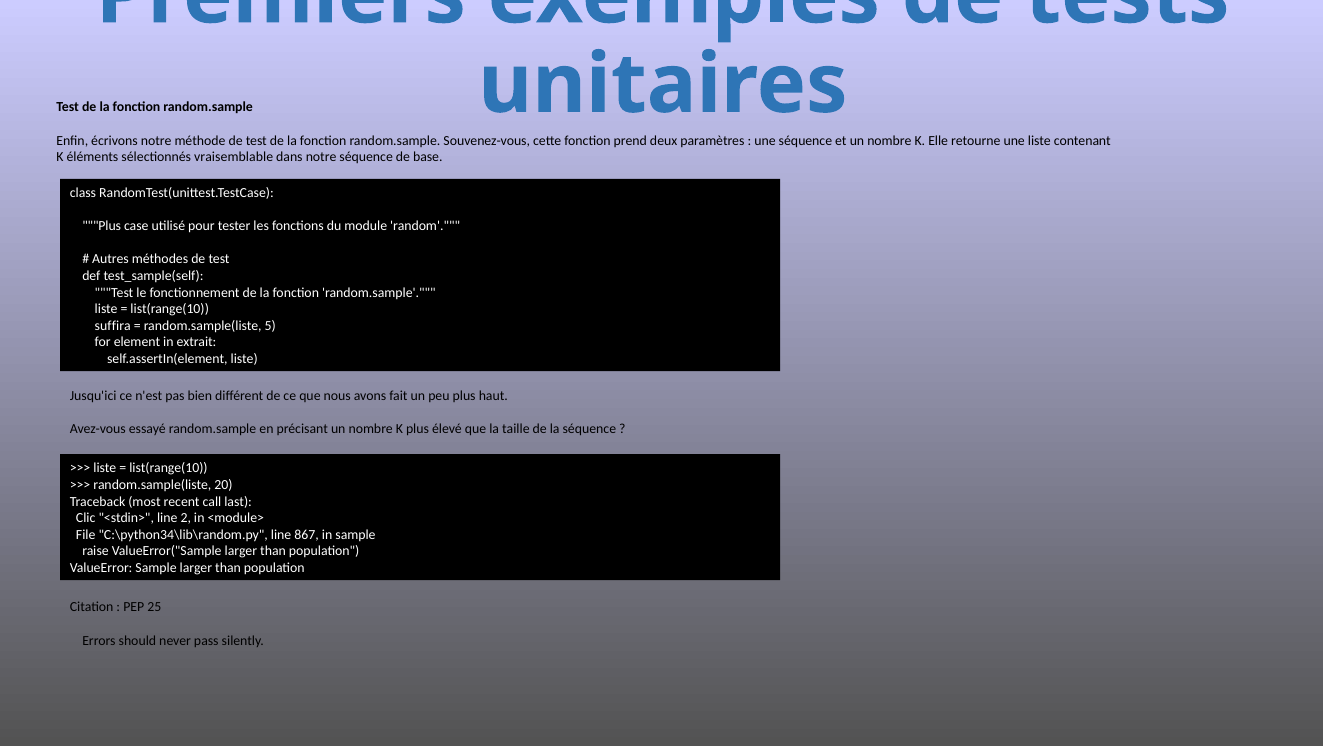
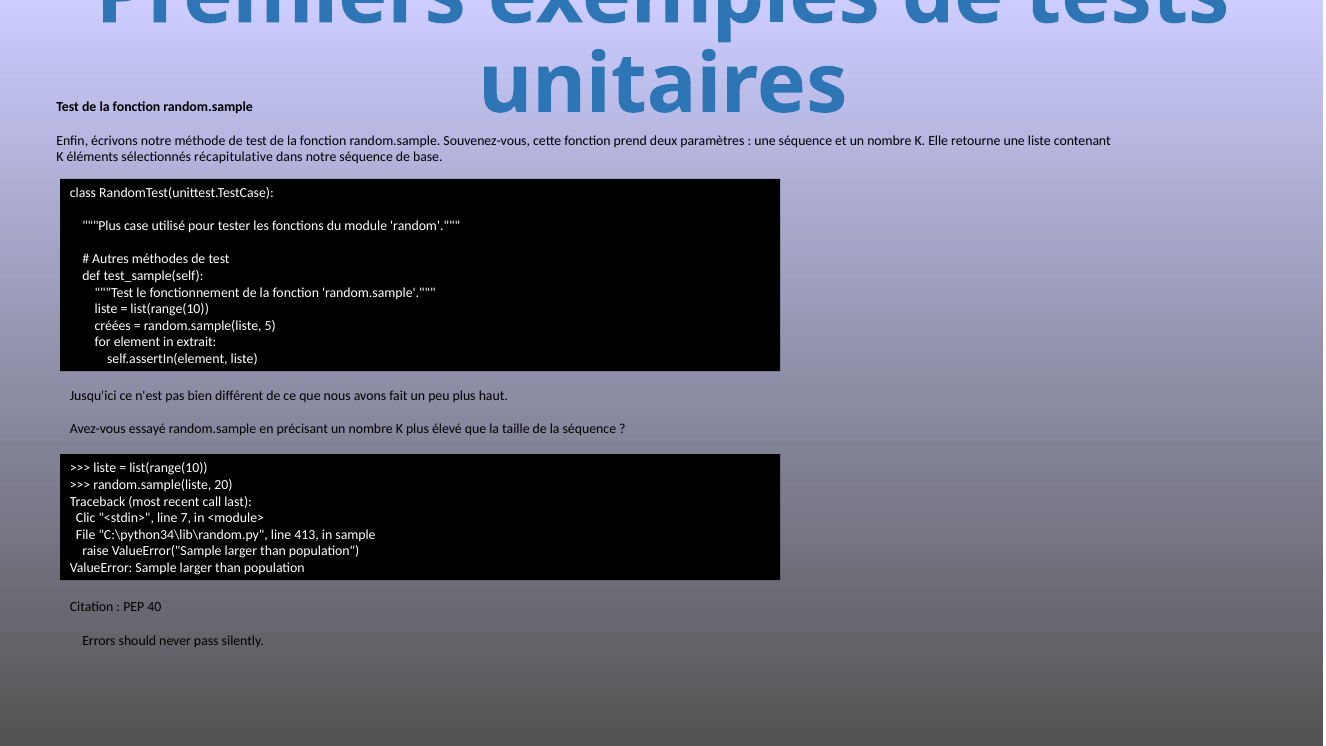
vraisemblable: vraisemblable -> récapitulative
suffira: suffira -> créées
2: 2 -> 7
867: 867 -> 413
25: 25 -> 40
